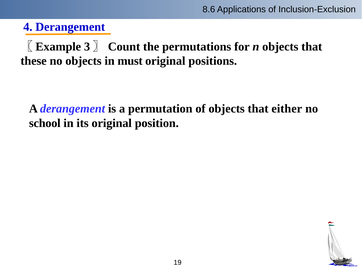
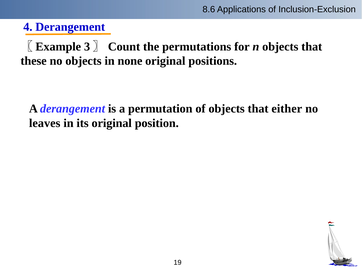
must: must -> none
school: school -> leaves
